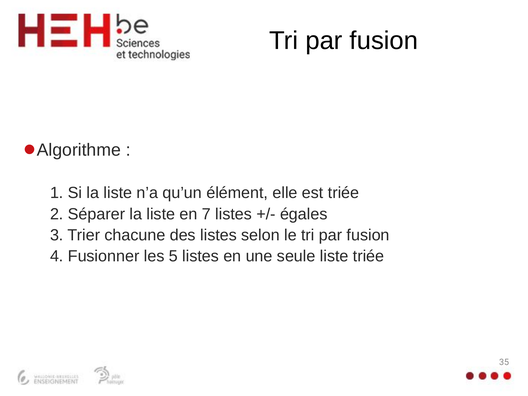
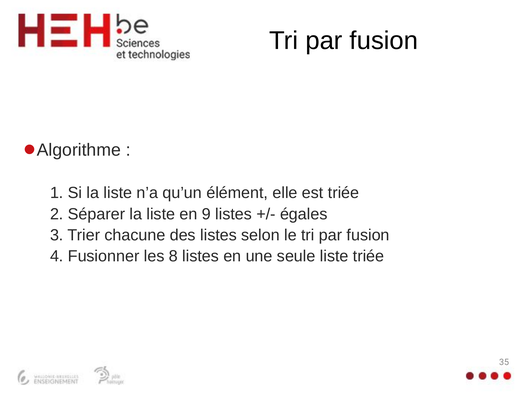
7: 7 -> 9
5: 5 -> 8
